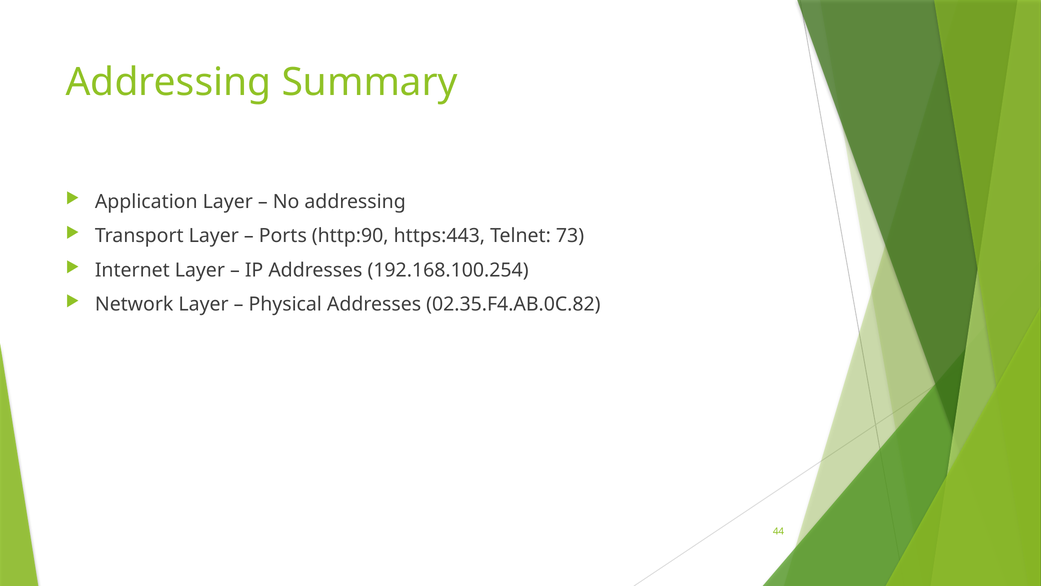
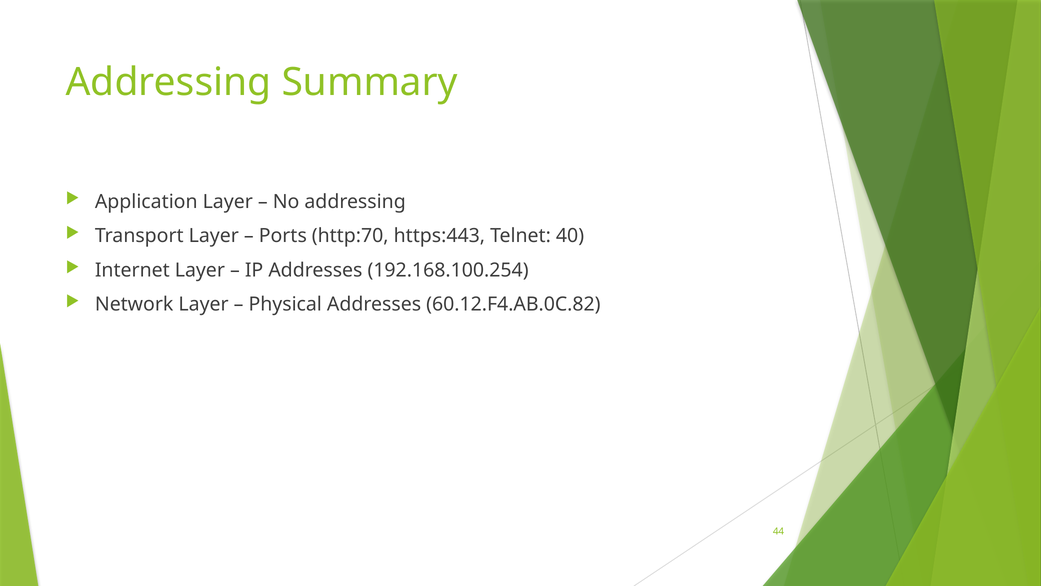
http:90: http:90 -> http:70
73: 73 -> 40
02.35.F4.AB.0C.82: 02.35.F4.AB.0C.82 -> 60.12.F4.AB.0C.82
